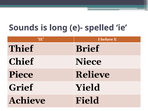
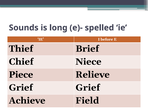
Grief Yield: Yield -> Grief
